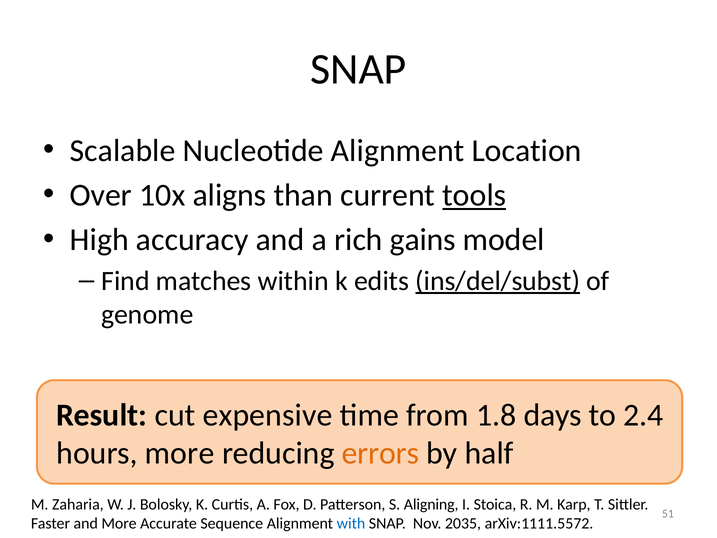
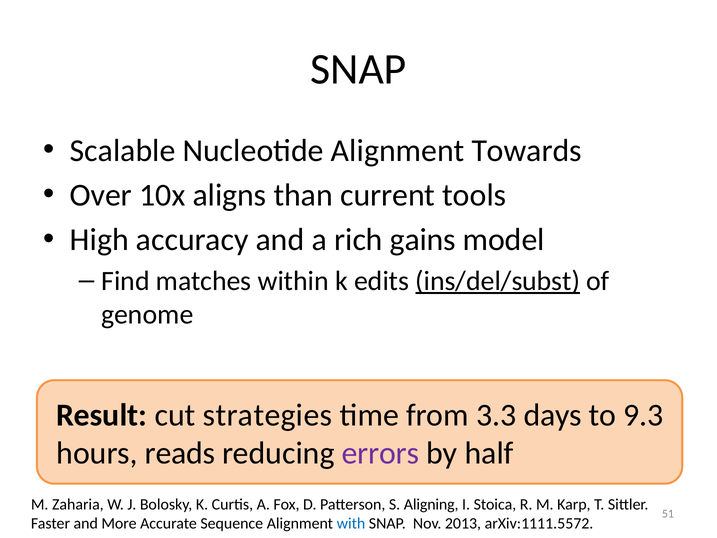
Location: Location -> Towards
tools underline: present -> none
expensive: expensive -> strategies
1.8: 1.8 -> 3.3
2.4: 2.4 -> 9.3
hours more: more -> reads
errors colour: orange -> purple
2035: 2035 -> 2013
